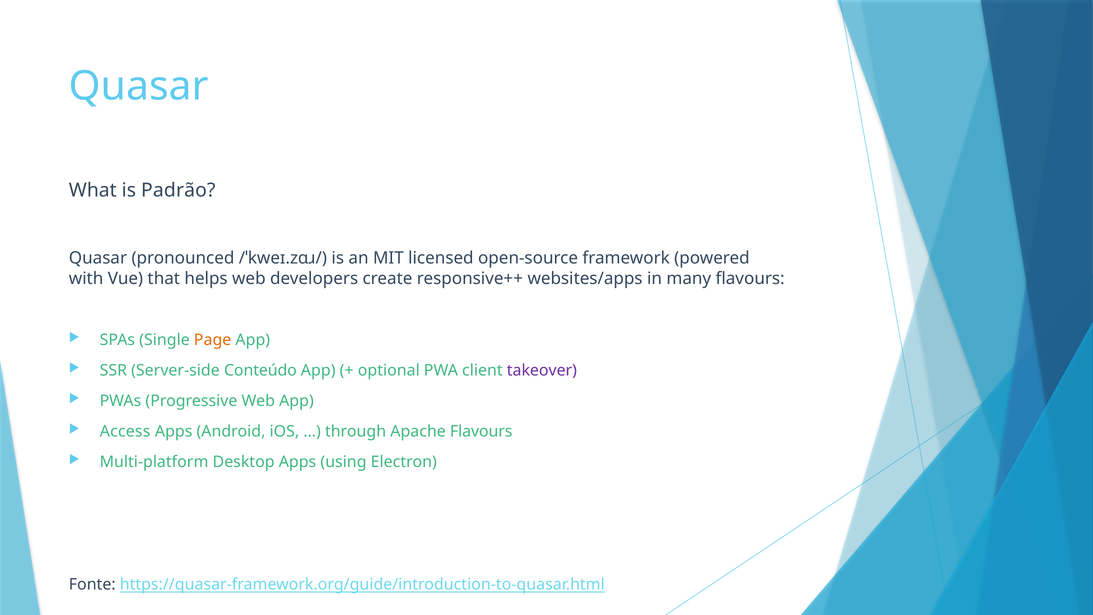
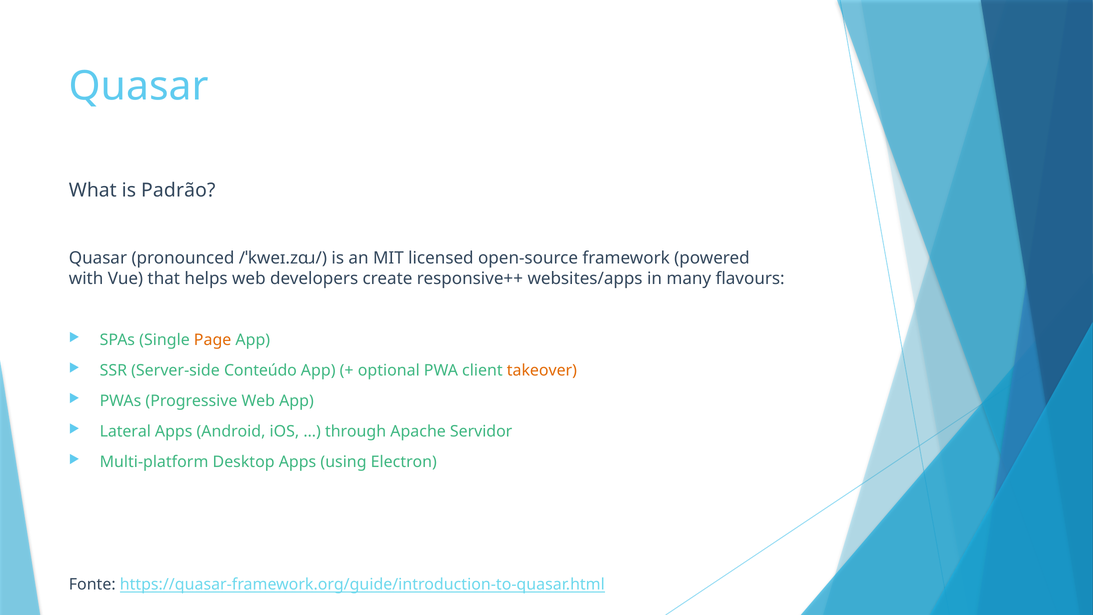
takeover colour: purple -> orange
Access: Access -> Lateral
Apache Flavours: Flavours -> Servidor
